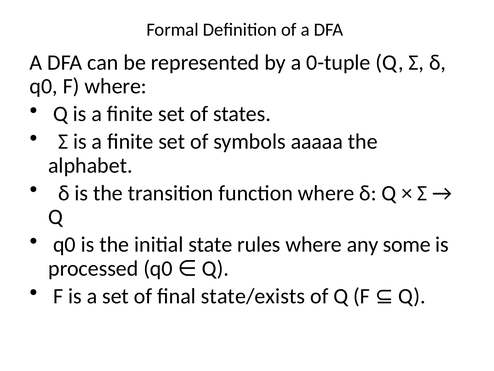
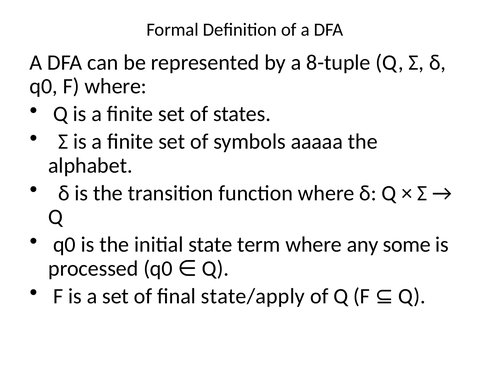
0-tuple: 0-tuple -> 8-tuple
rules: rules -> term
state/exists: state/exists -> state/apply
